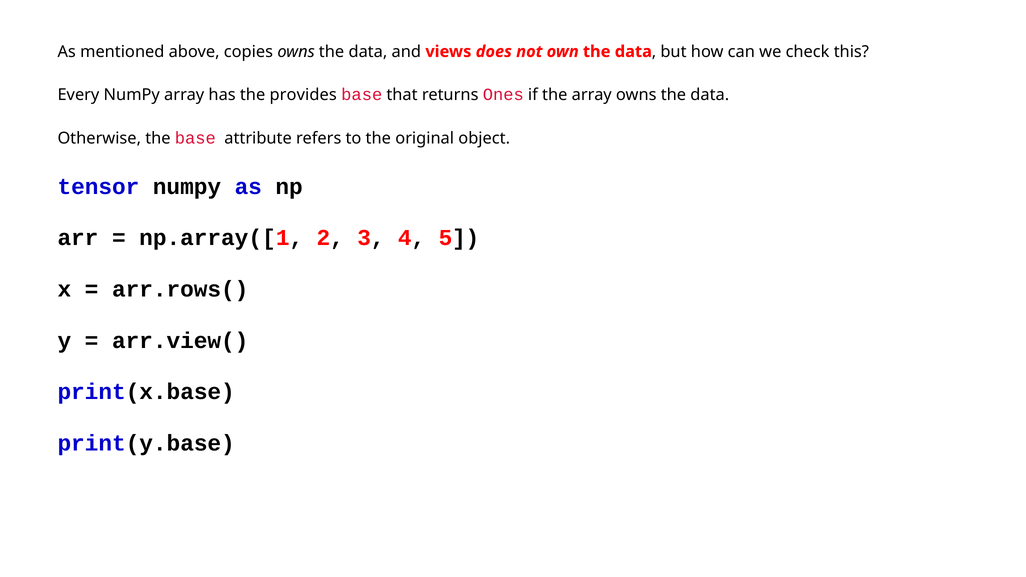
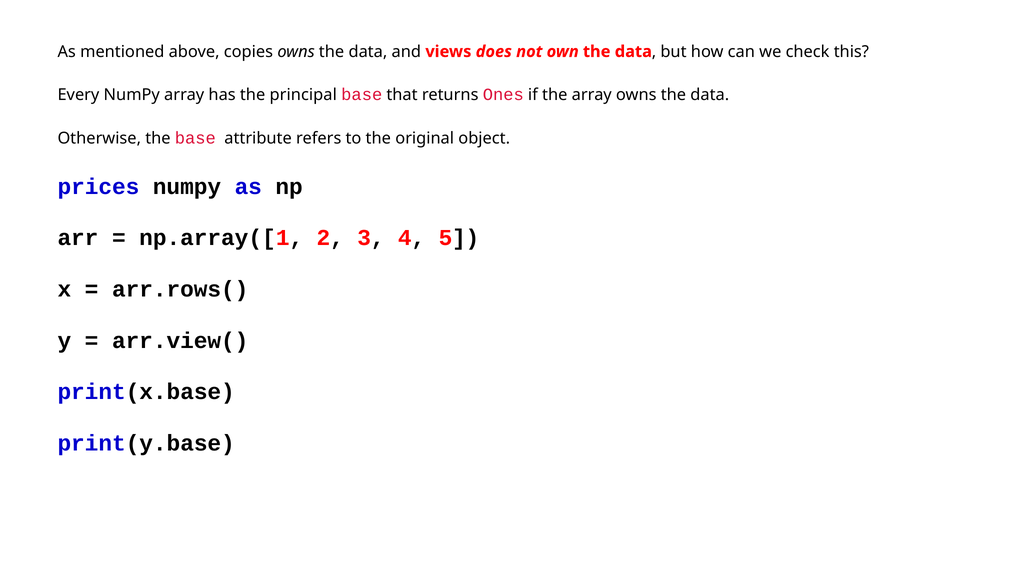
provides: provides -> principal
tensor: tensor -> prices
